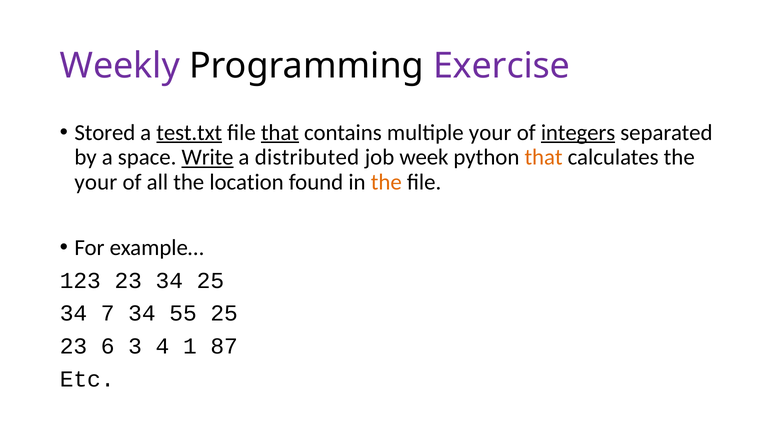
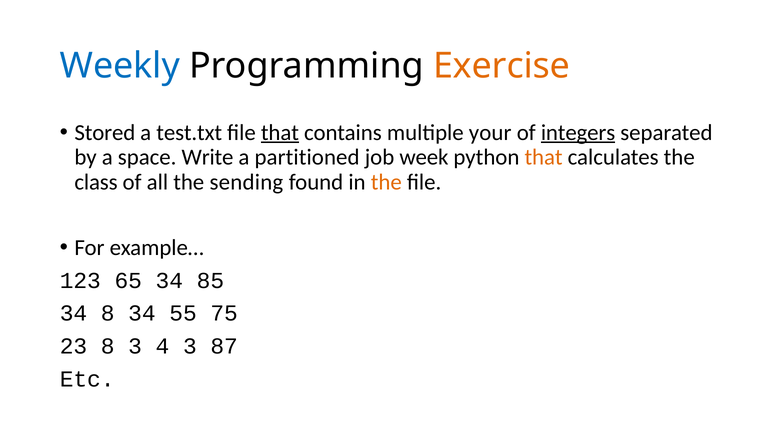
Weekly colour: purple -> blue
Exercise colour: purple -> orange
test.txt underline: present -> none
Write underline: present -> none
distributed: distributed -> partitioned
your at (96, 182): your -> class
location: location -> sending
123 23: 23 -> 65
34 25: 25 -> 85
34 7: 7 -> 8
55 25: 25 -> 75
23 6: 6 -> 8
4 1: 1 -> 3
